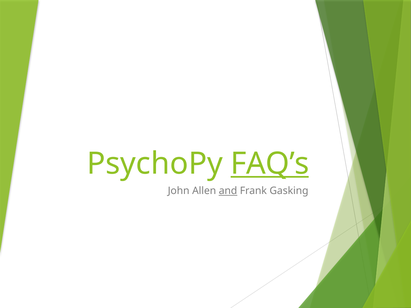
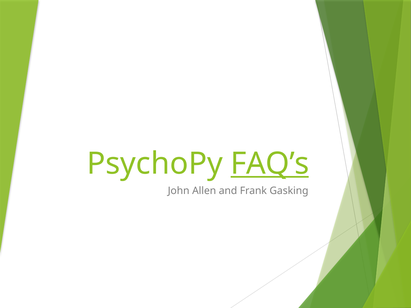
and underline: present -> none
